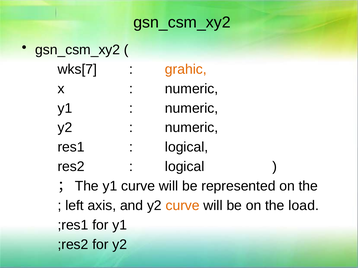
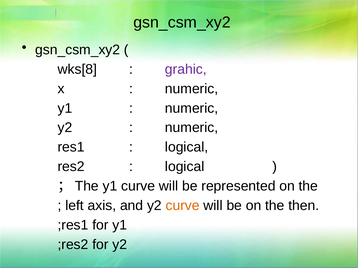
wks[7: wks[7 -> wks[8
grahic colour: orange -> purple
load: load -> then
